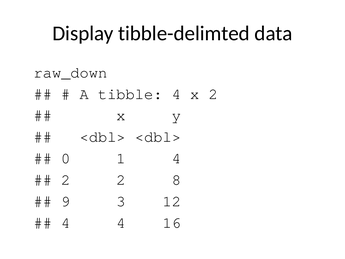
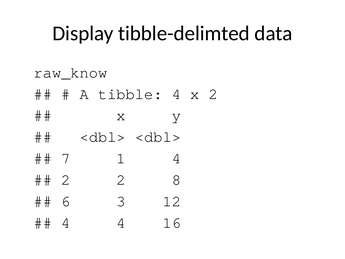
raw_down: raw_down -> raw_know
0: 0 -> 7
9: 9 -> 6
